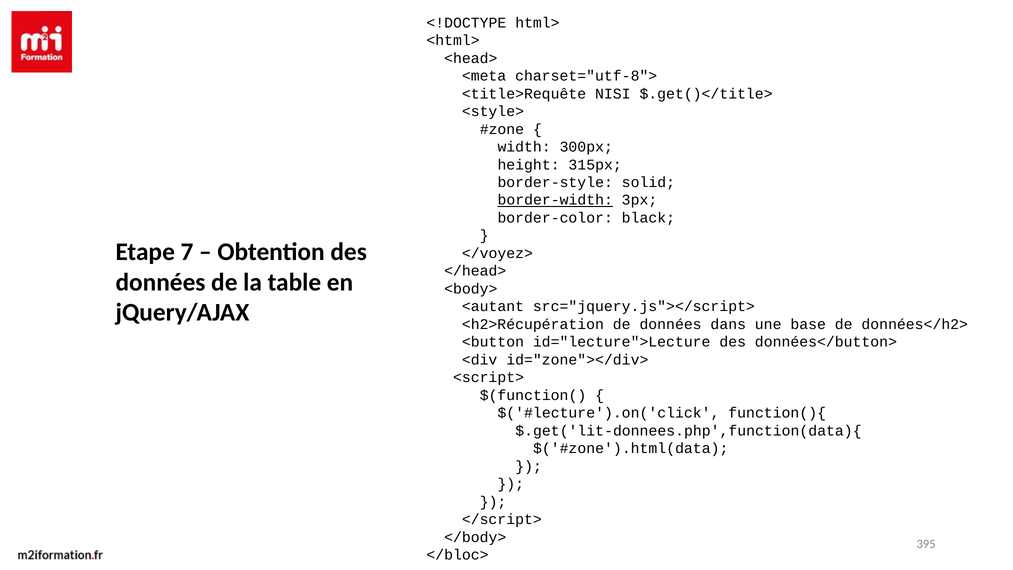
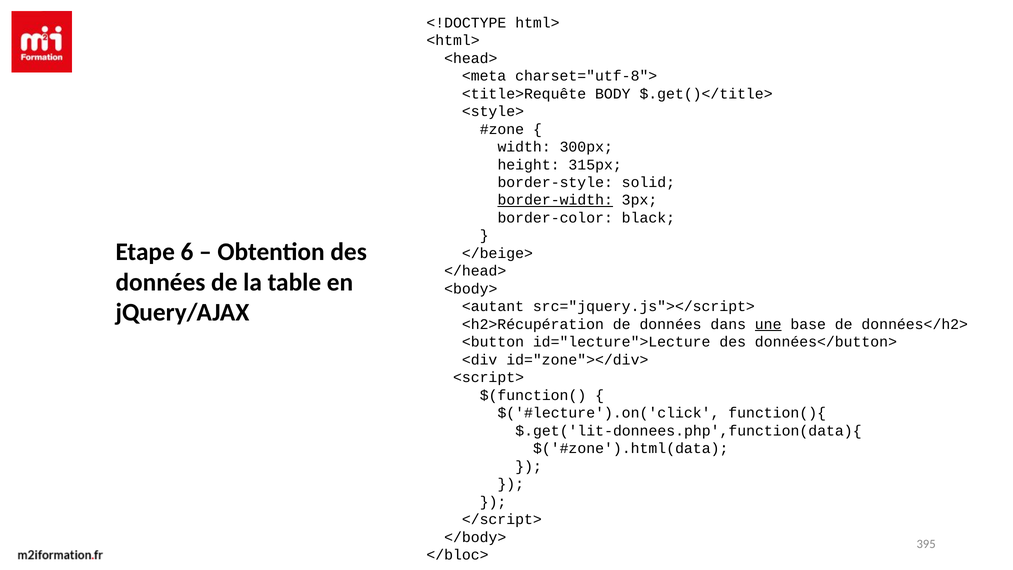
NISI: NISI -> BODY
7: 7 -> 6
</voyez>: </voyez> -> </beige>
une underline: none -> present
